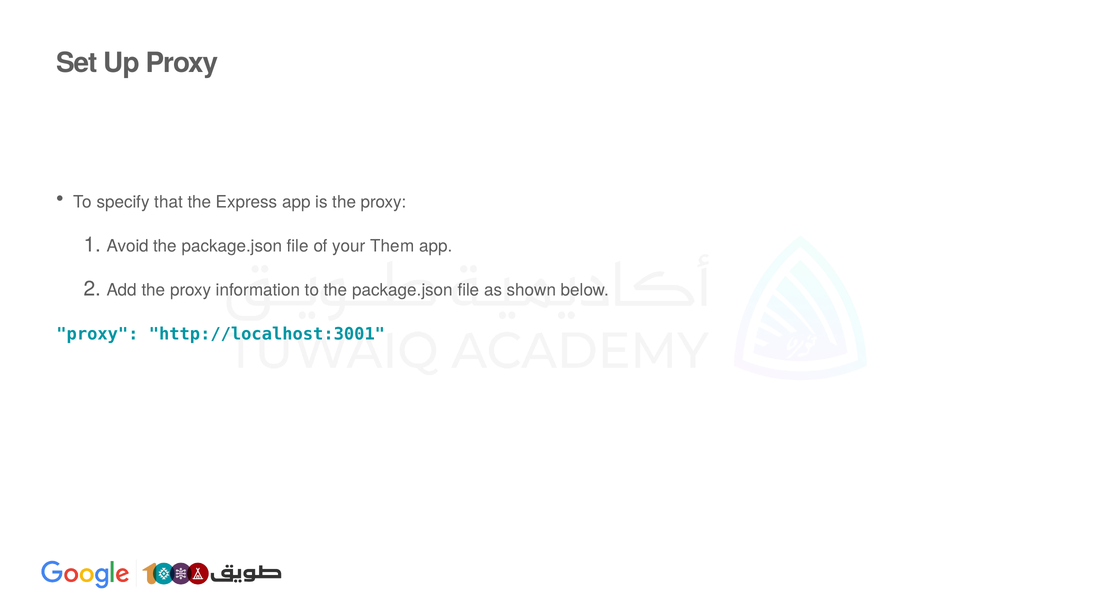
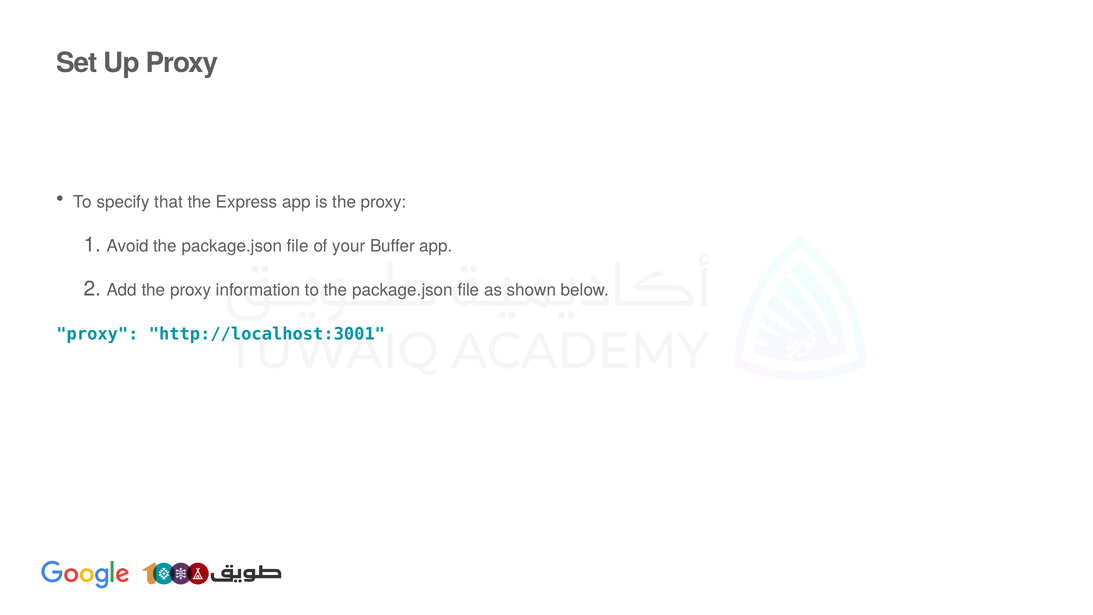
Them: Them -> Buffer
